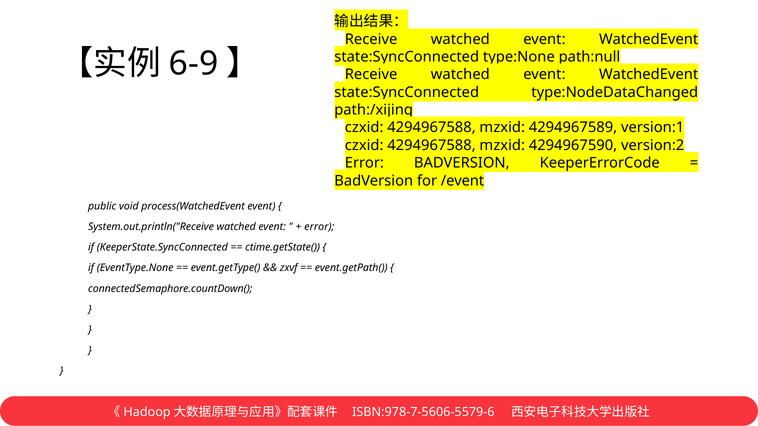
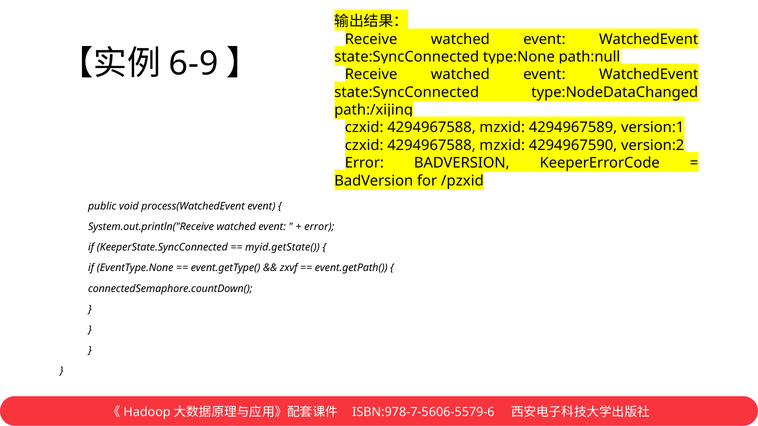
/event: /event -> /pzxid
ctime.getState(: ctime.getState( -> myid.getState(
